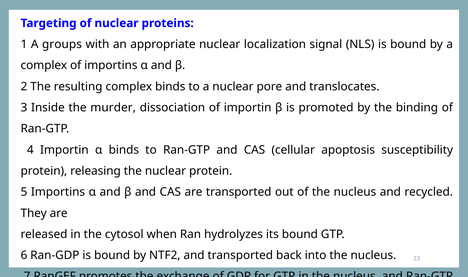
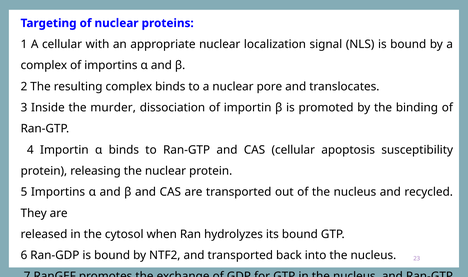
A groups: groups -> cellular
